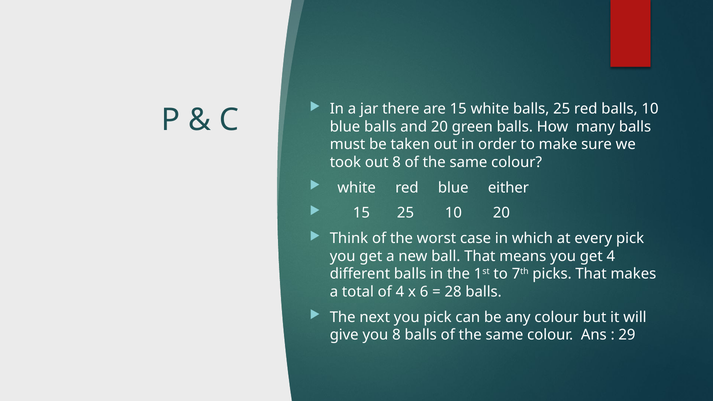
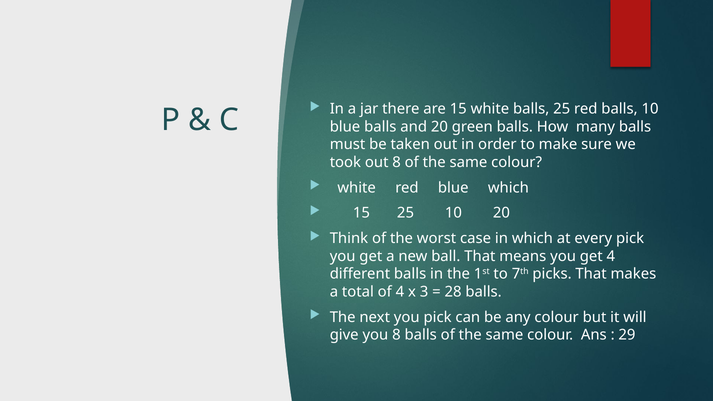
blue either: either -> which
6: 6 -> 3
